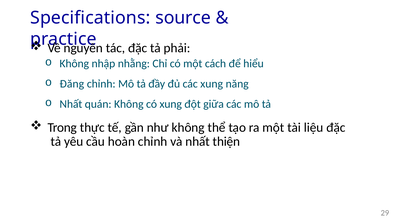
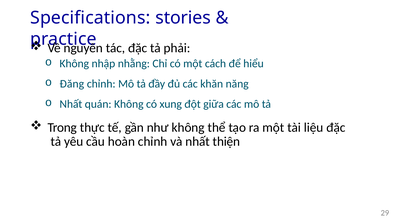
source: source -> stories
các xung: xung -> khăn
